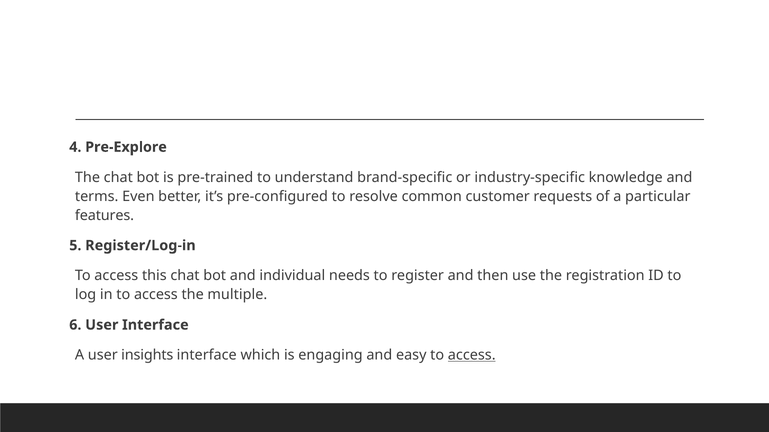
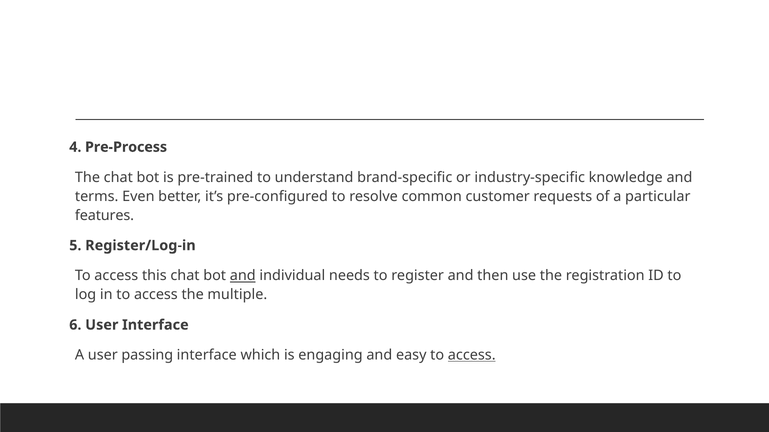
Pre-Explore: Pre-Explore -> Pre-Process
and at (243, 276) underline: none -> present
insights: insights -> passing
